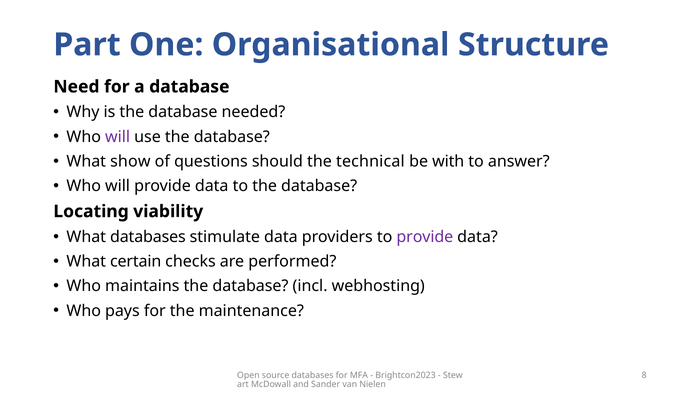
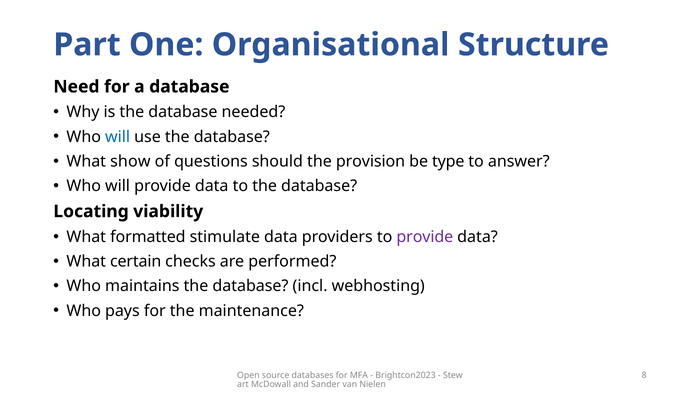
will at (118, 137) colour: purple -> blue
technical: technical -> provision
with: with -> type
What databases: databases -> formatted
